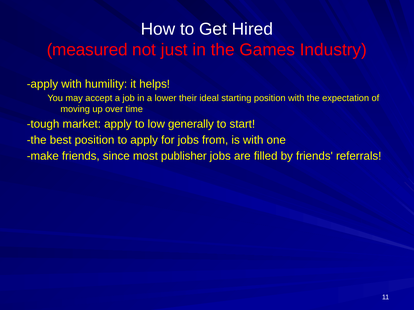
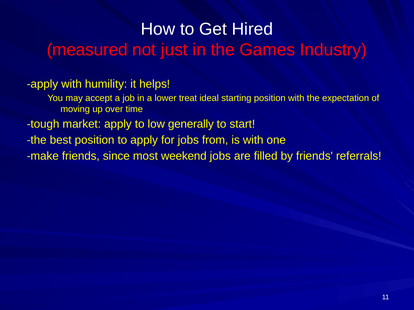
their: their -> treat
publisher: publisher -> weekend
